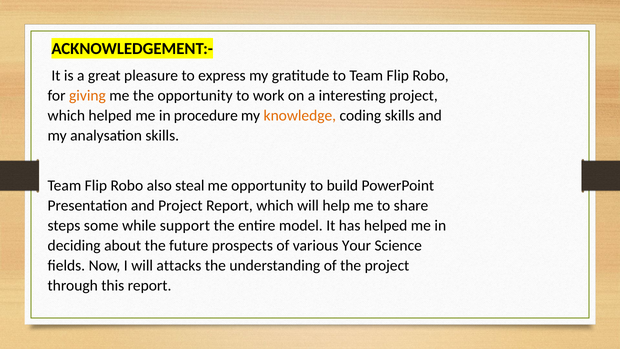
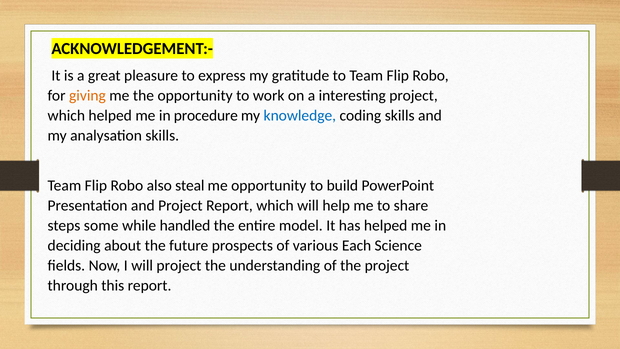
knowledge colour: orange -> blue
support: support -> handled
Your: Your -> Each
will attacks: attacks -> project
